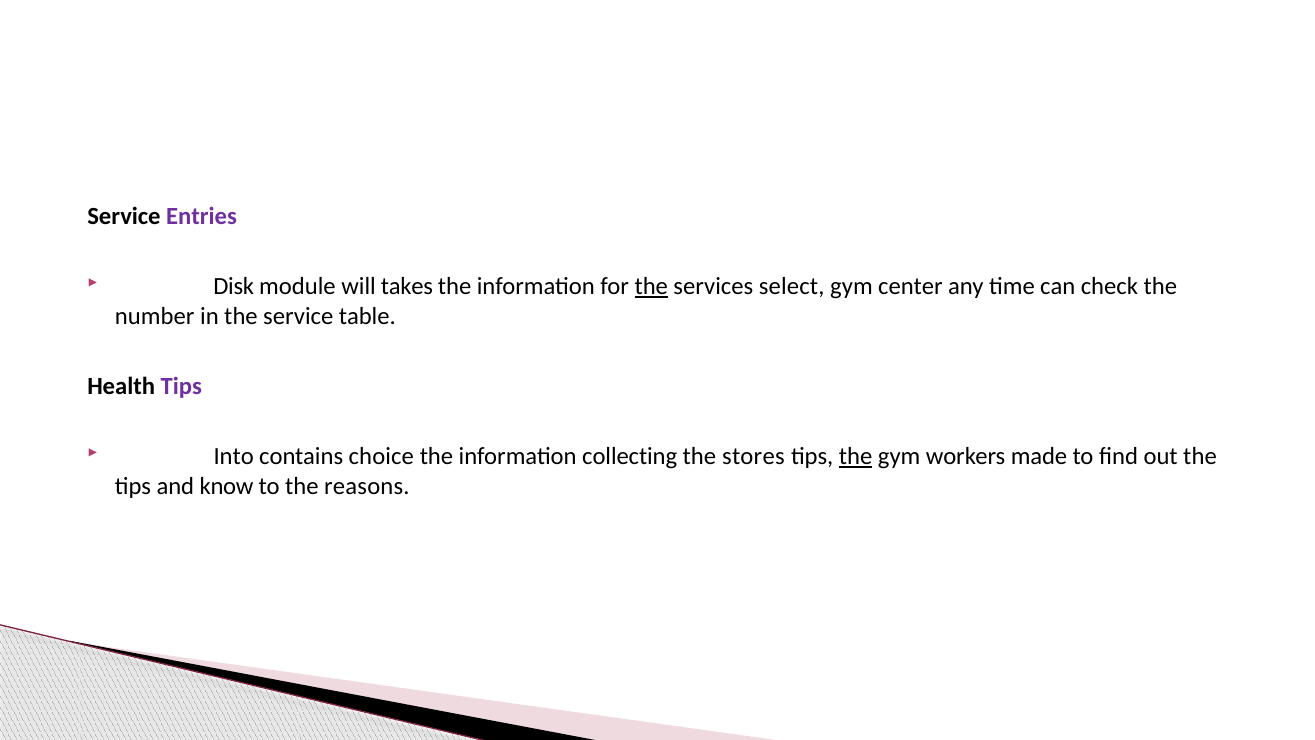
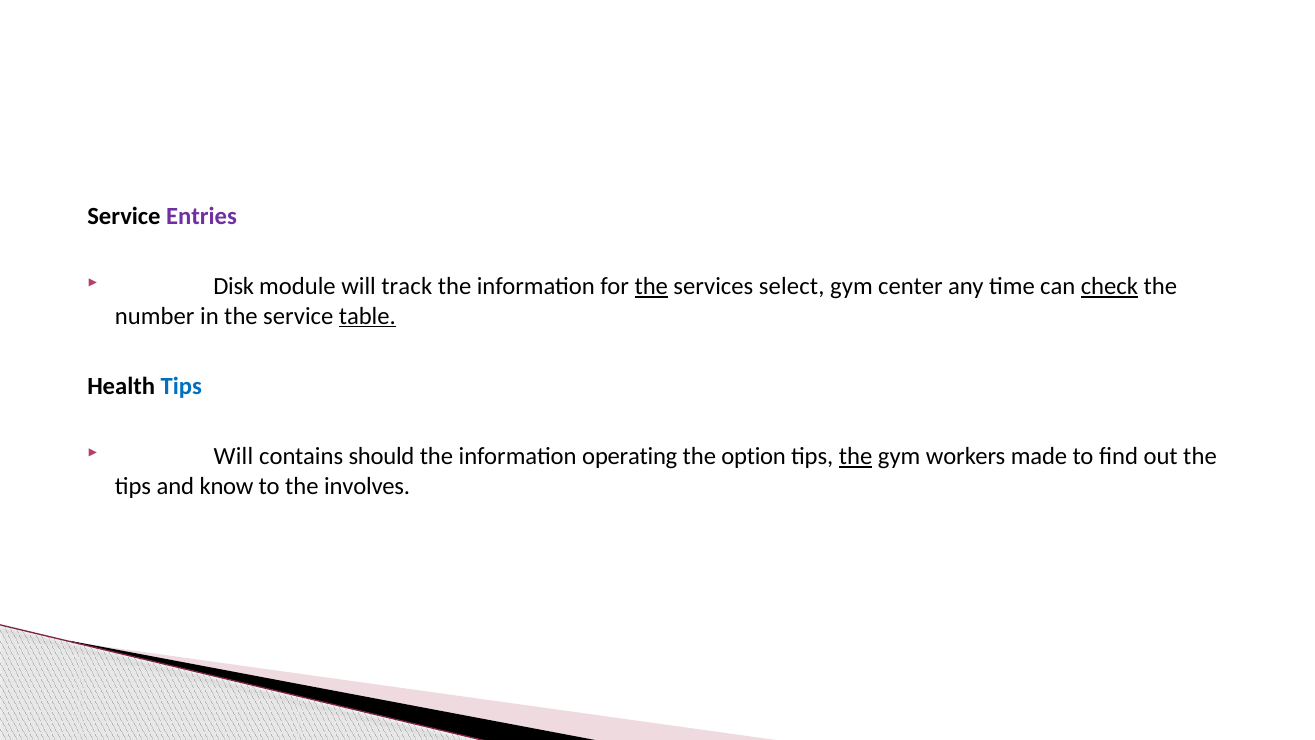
takes: takes -> track
check underline: none -> present
table underline: none -> present
Tips at (181, 386) colour: purple -> blue
Into at (234, 456): Into -> Will
choice: choice -> should
collecting: collecting -> operating
stores: stores -> option
reasons: reasons -> involves
